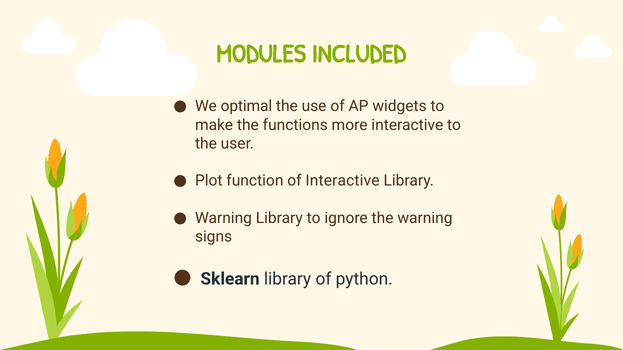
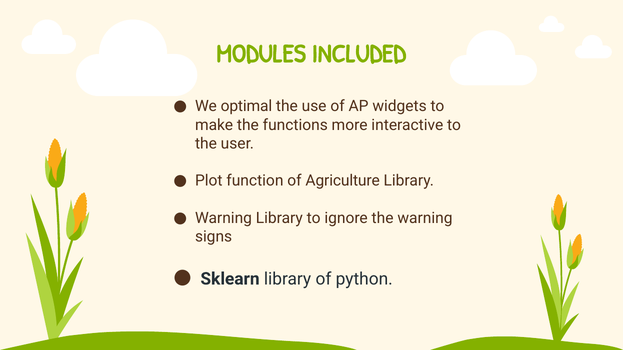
of Interactive: Interactive -> Agriculture
